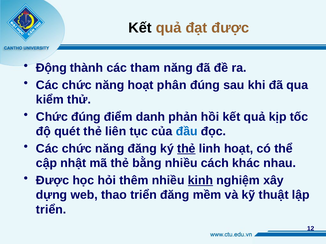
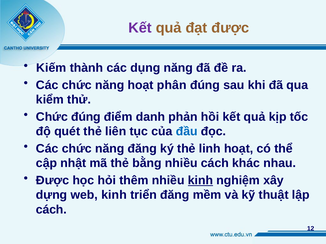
Kết at (140, 28) colour: black -> purple
Động: Động -> Kiếm
tham: tham -> dụng
thẻ at (186, 149) underline: present -> none
web thao: thao -> kinh
triển at (51, 210): triển -> cách
